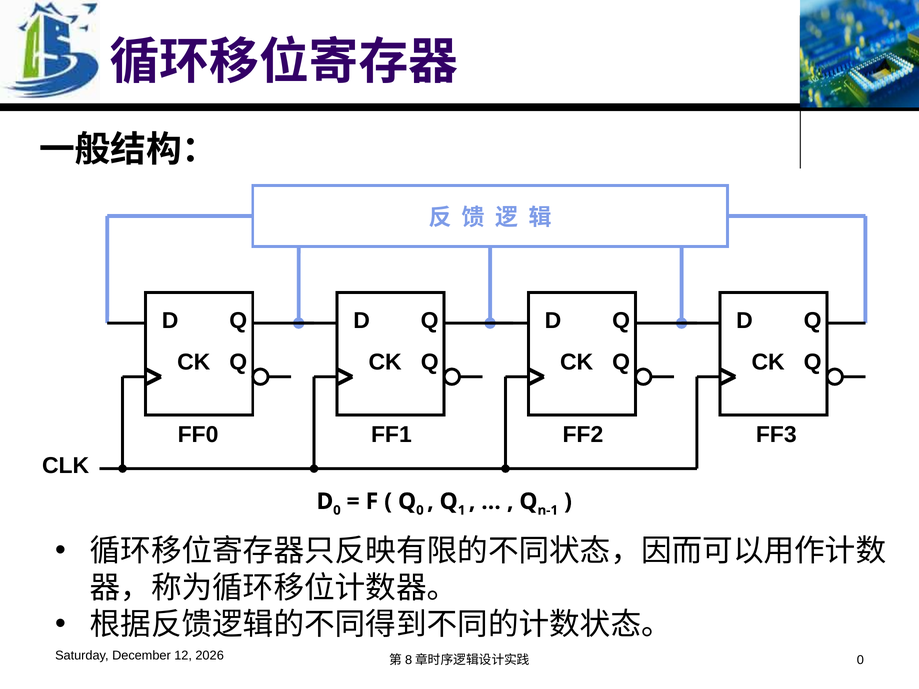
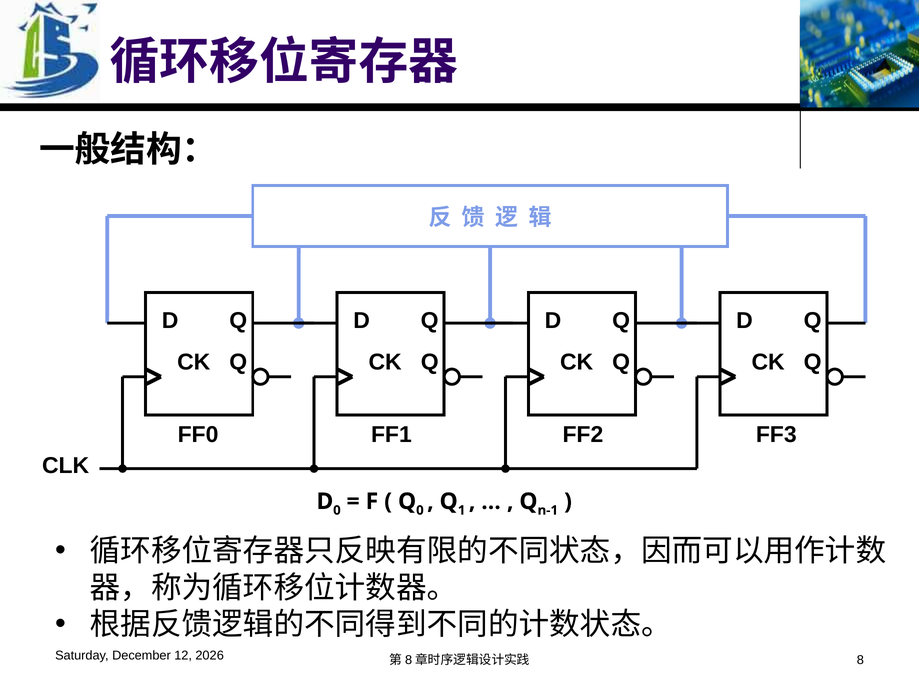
0 at (860, 660): 0 -> 8
